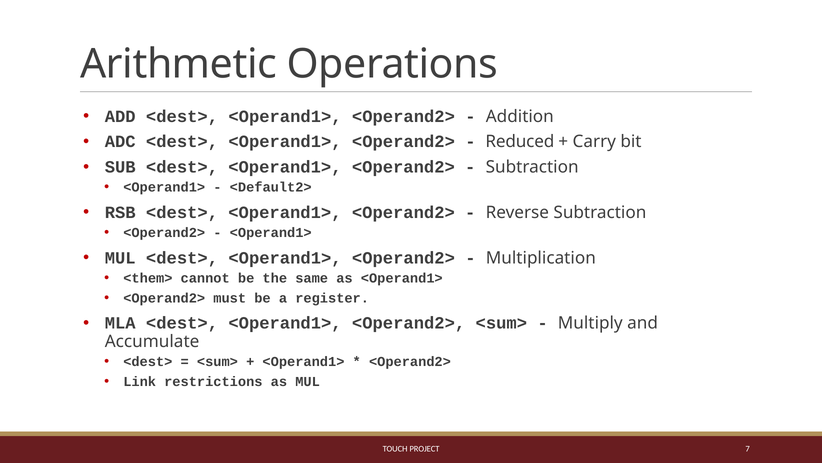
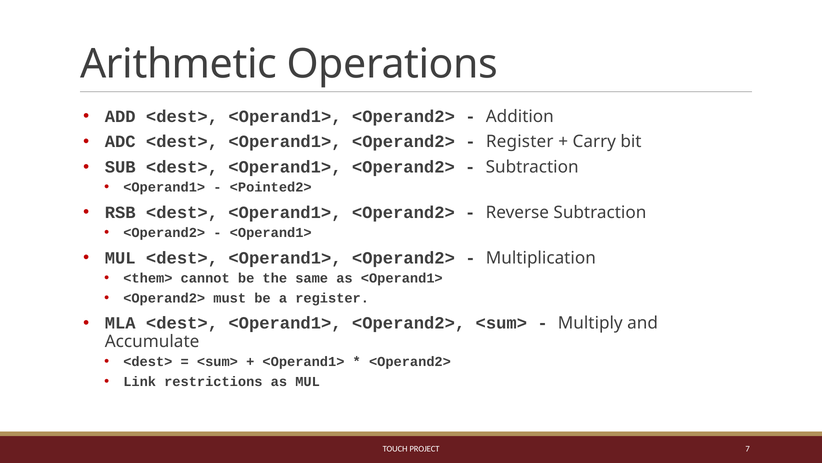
Reduced at (520, 142): Reduced -> Register
<Default2>: <Default2> -> <Pointed2>
